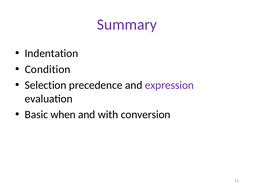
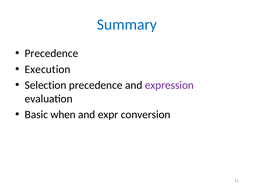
Summary colour: purple -> blue
Indentation at (51, 53): Indentation -> Precedence
Condition: Condition -> Execution
with: with -> expr
